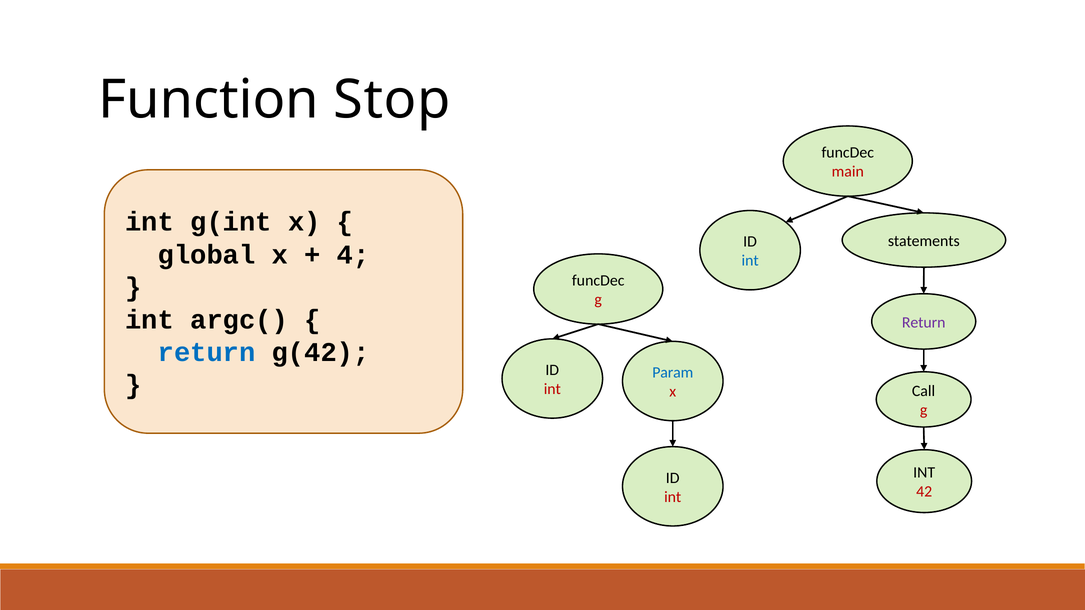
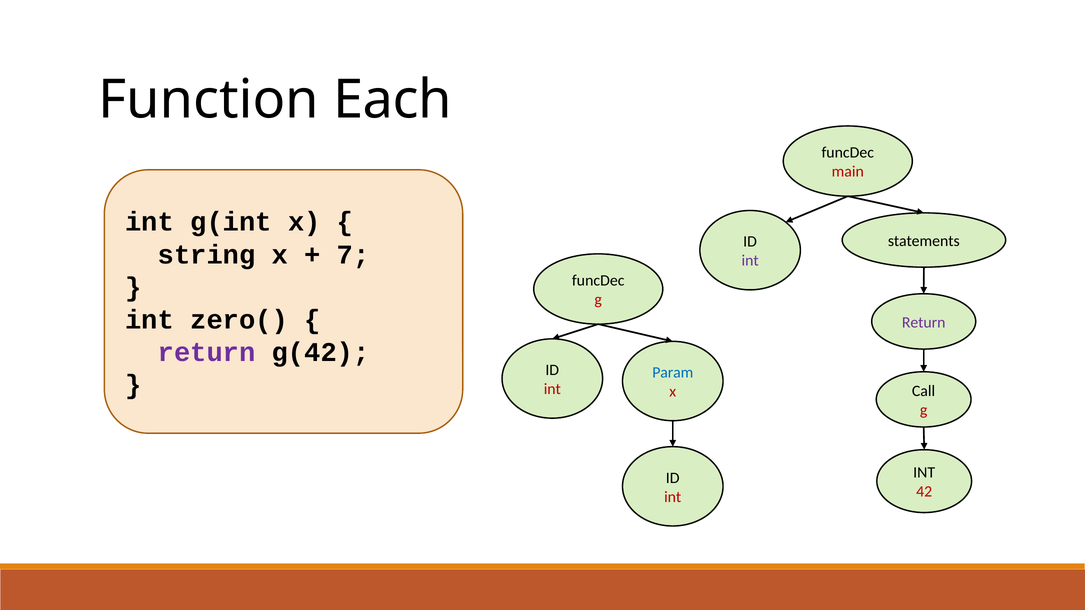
Stop: Stop -> Each
global: global -> string
4: 4 -> 7
int at (750, 261) colour: blue -> purple
argc(: argc( -> zero(
return at (207, 352) colour: blue -> purple
